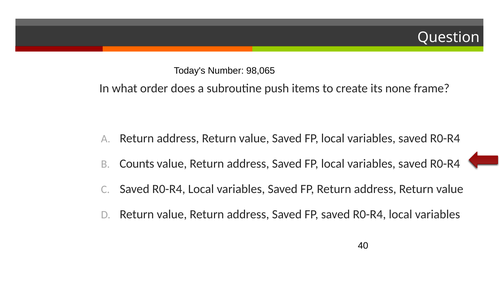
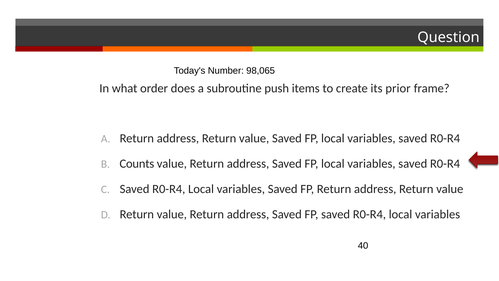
none: none -> prior
